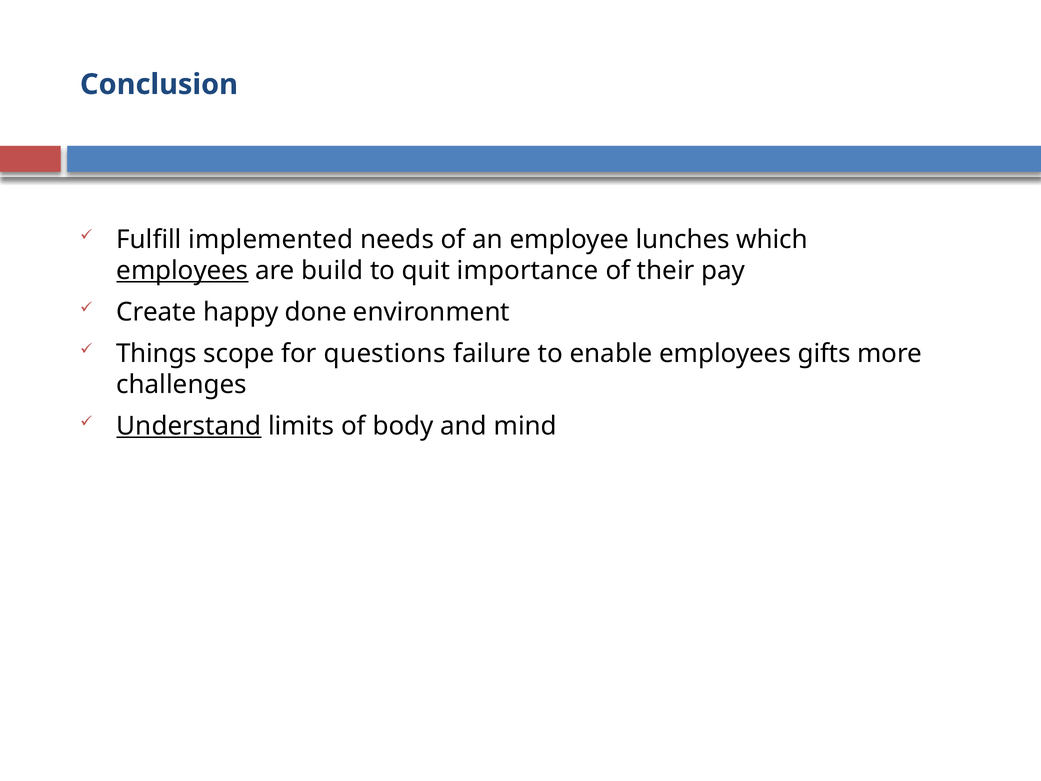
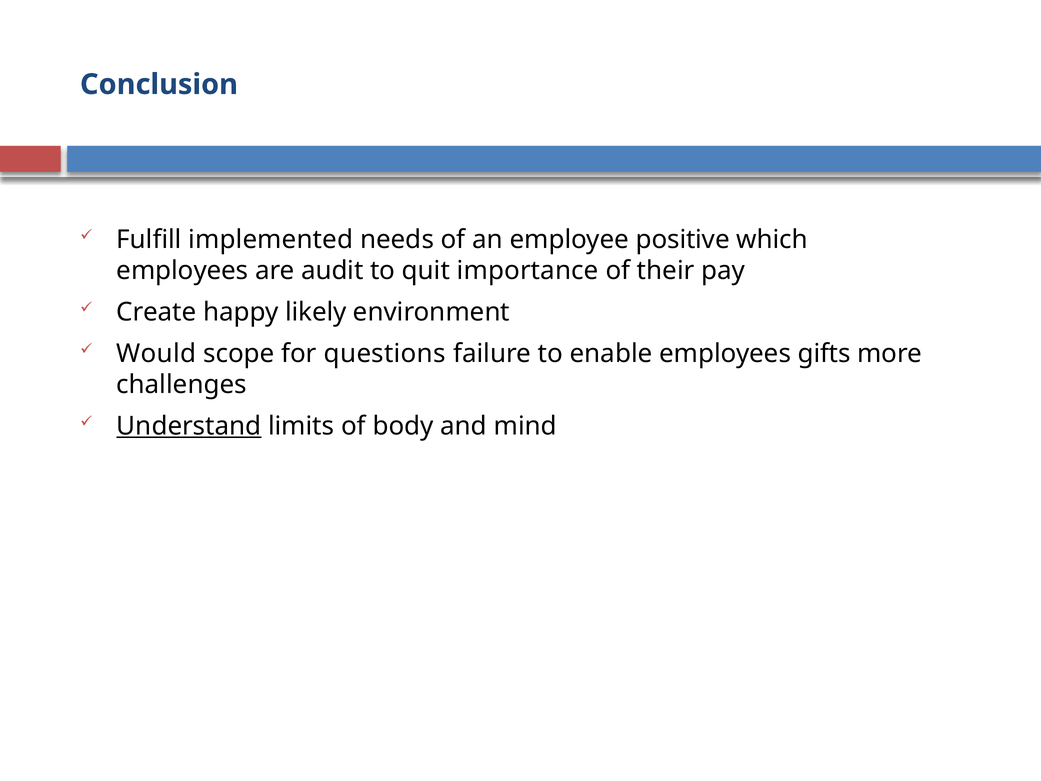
lunches: lunches -> positive
employees at (182, 271) underline: present -> none
build: build -> audit
done: done -> likely
Things: Things -> Would
